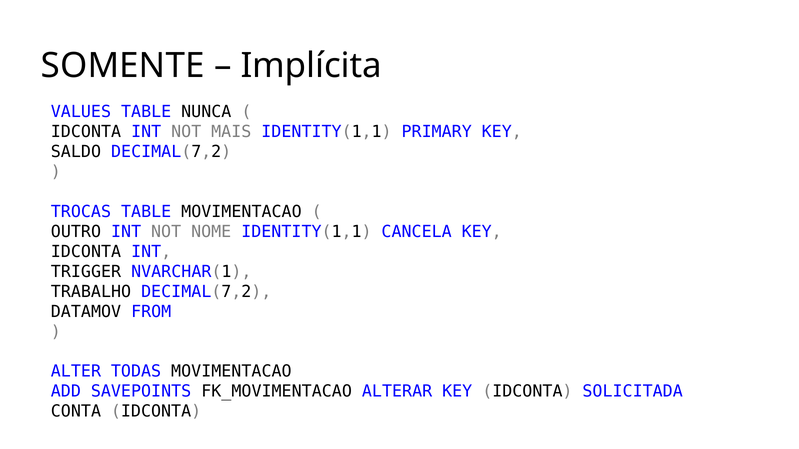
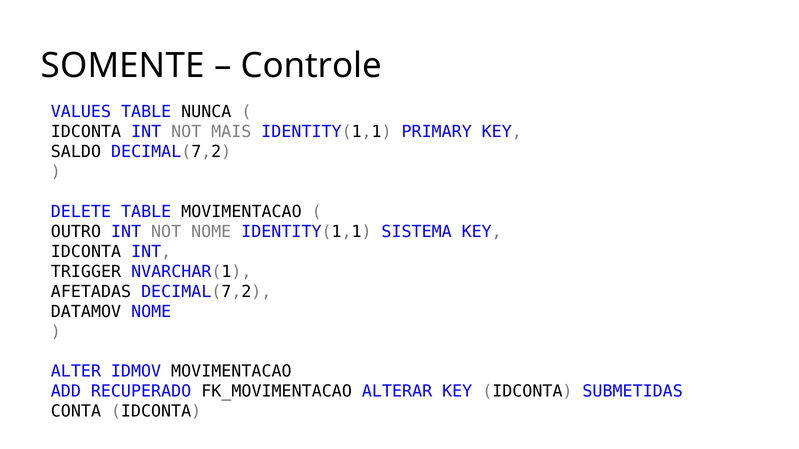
Implícita: Implícita -> Controle
TROCAS: TROCAS -> DELETE
CANCELA: CANCELA -> SISTEMA
TRABALHO: TRABALHO -> AFETADAS
DATAMOV FROM: FROM -> NOME
TODAS: TODAS -> IDMOV
SAVEPOINTS: SAVEPOINTS -> RECUPERADO
SOLICITADA: SOLICITADA -> SUBMETIDAS
